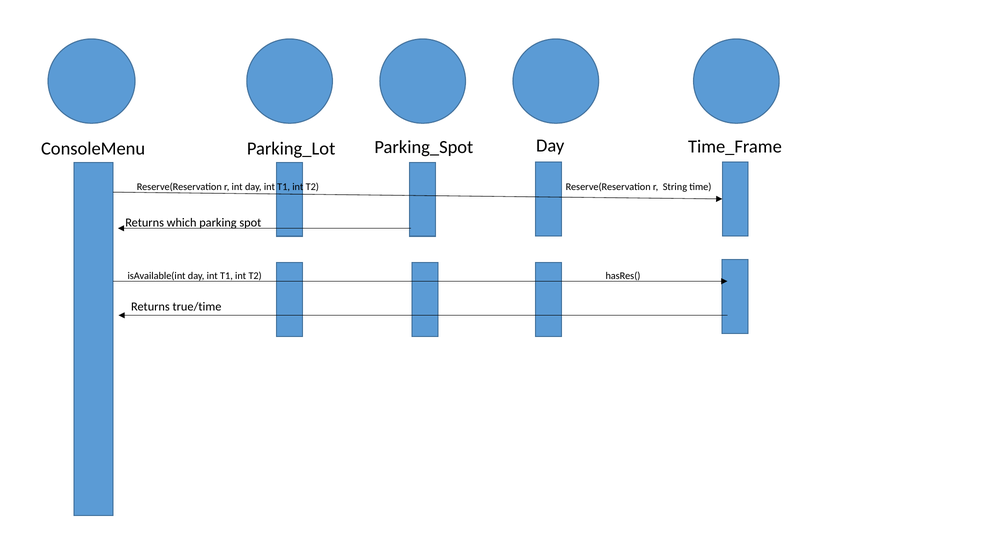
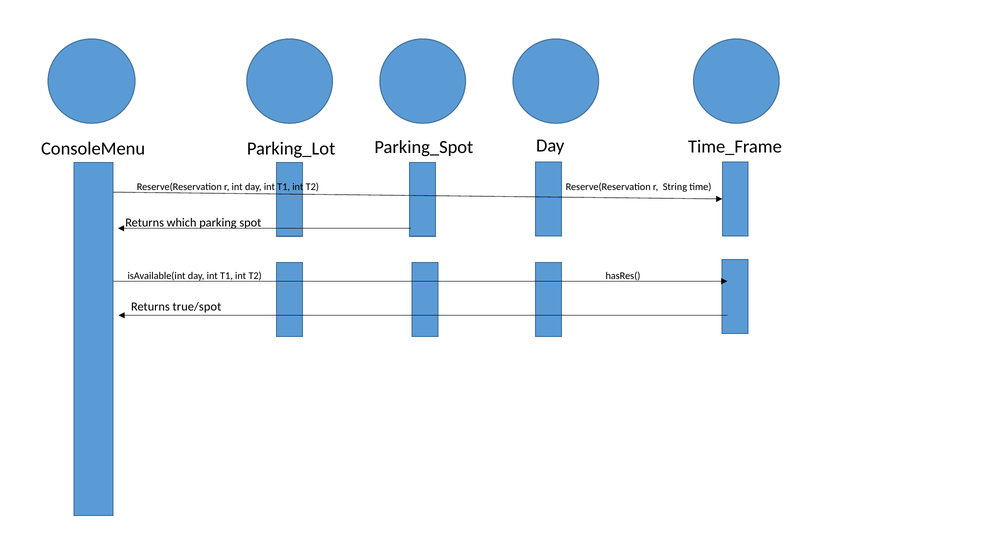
true/time: true/time -> true/spot
